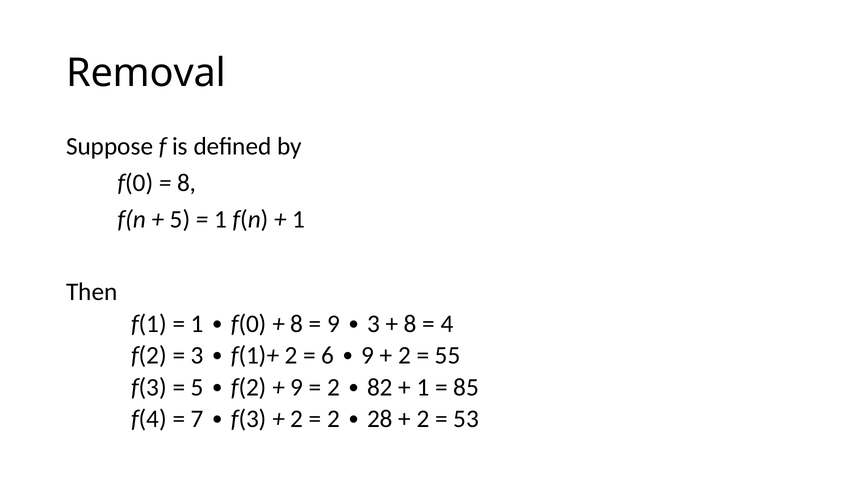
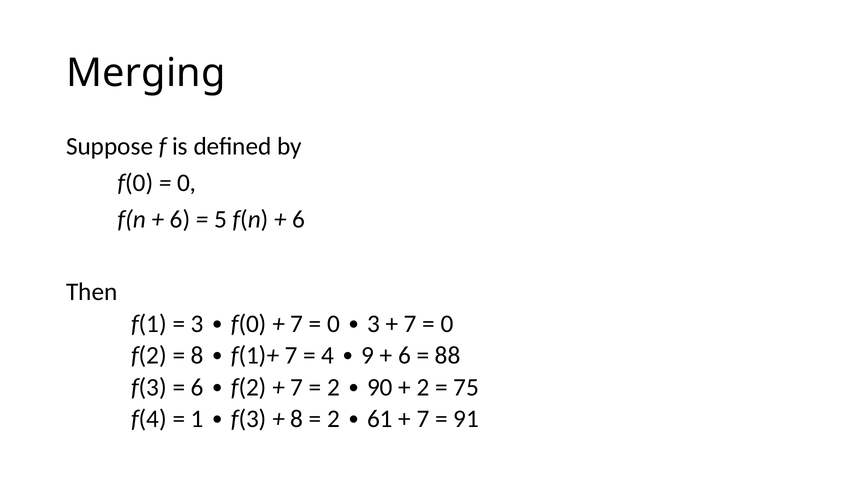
Removal: Removal -> Merging
8 at (187, 183): 8 -> 0
5 at (180, 219): 5 -> 6
1 at (220, 219): 1 -> 5
1 at (299, 219): 1 -> 6
1 at (197, 323): 1 -> 3
8 at (297, 323): 8 -> 7
9 at (334, 323): 9 -> 0
8 at (410, 323): 8 -> 7
4 at (447, 323): 4 -> 0
3 at (197, 355): 3 -> 8
2 at (291, 355): 2 -> 7
6: 6 -> 4
2 at (405, 355): 2 -> 6
55: 55 -> 88
5 at (197, 387): 5 -> 6
9 at (297, 387): 9 -> 7
82: 82 -> 90
1 at (423, 387): 1 -> 2
85: 85 -> 75
7: 7 -> 1
2 at (297, 419): 2 -> 8
28: 28 -> 61
2 at (423, 419): 2 -> 7
53: 53 -> 91
